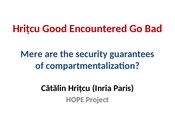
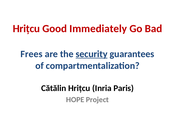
Encountered: Encountered -> Immediately
Mere: Mere -> Frees
security underline: none -> present
